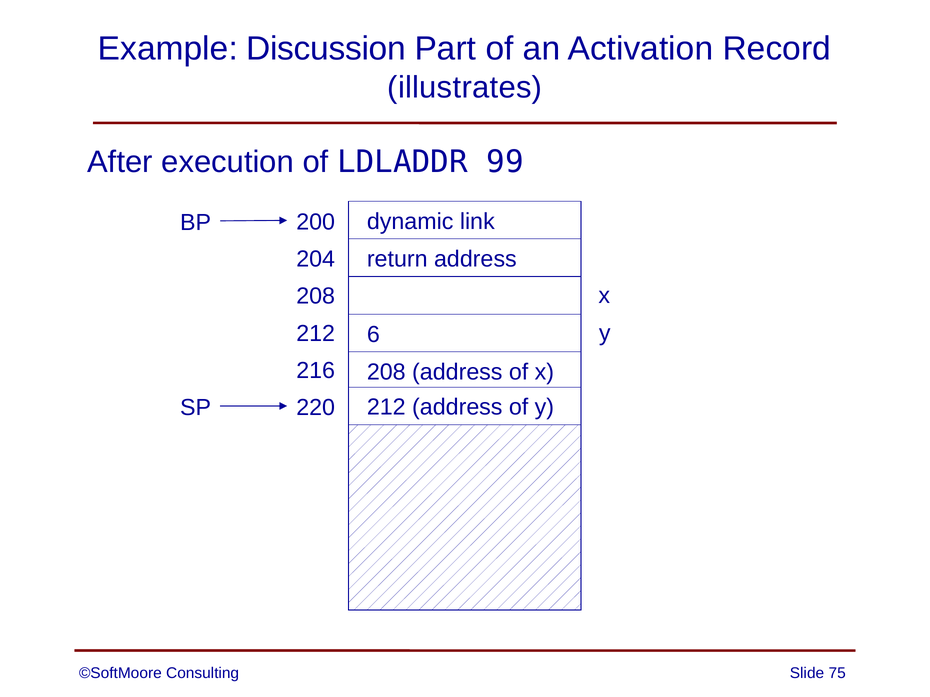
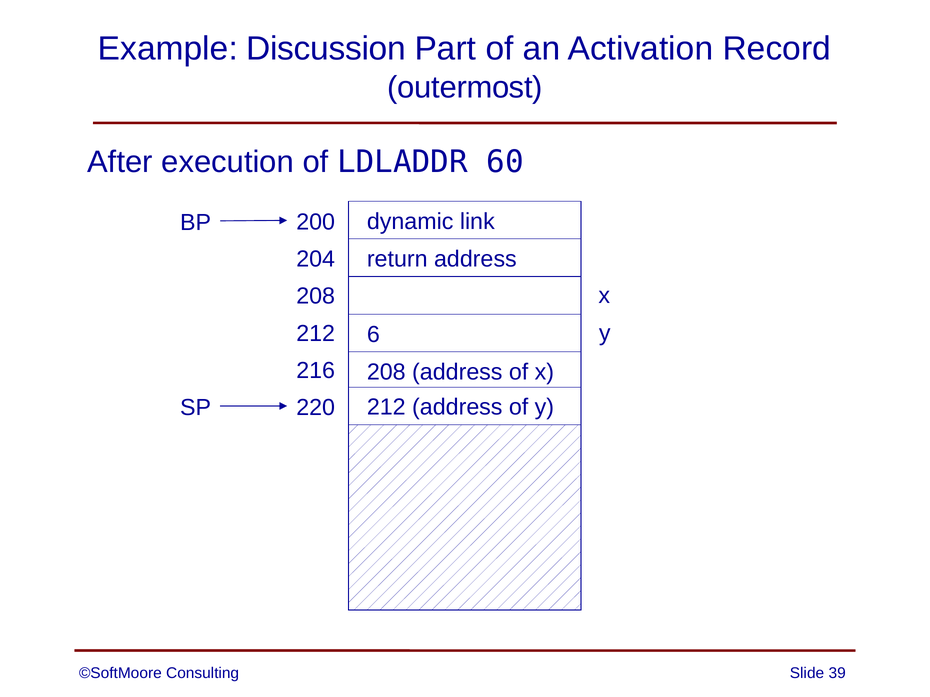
illustrates: illustrates -> outermost
99: 99 -> 60
75: 75 -> 39
